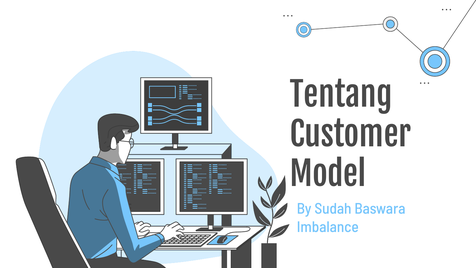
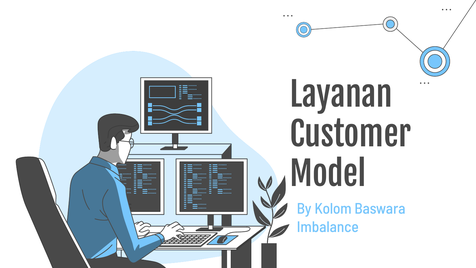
Tentang: Tentang -> Layanan
Sudah: Sudah -> Kolom
